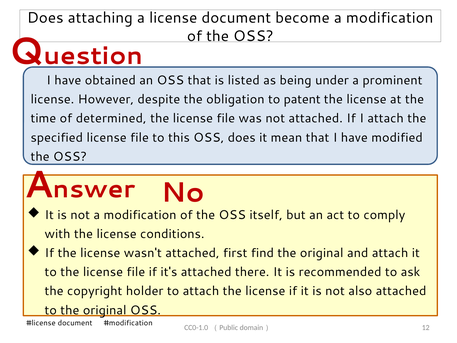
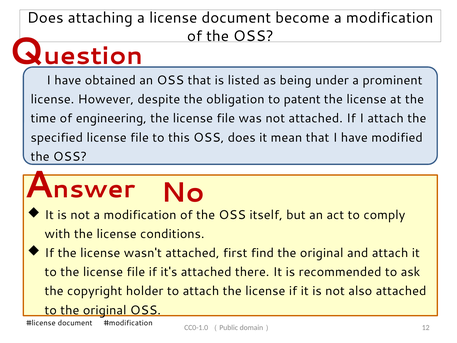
determined: determined -> engineering
